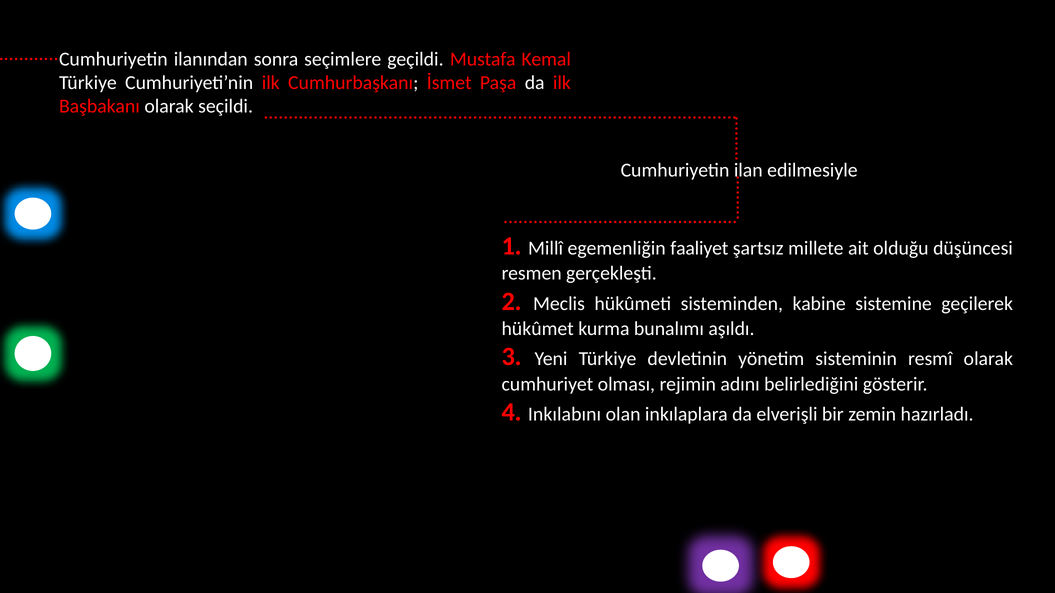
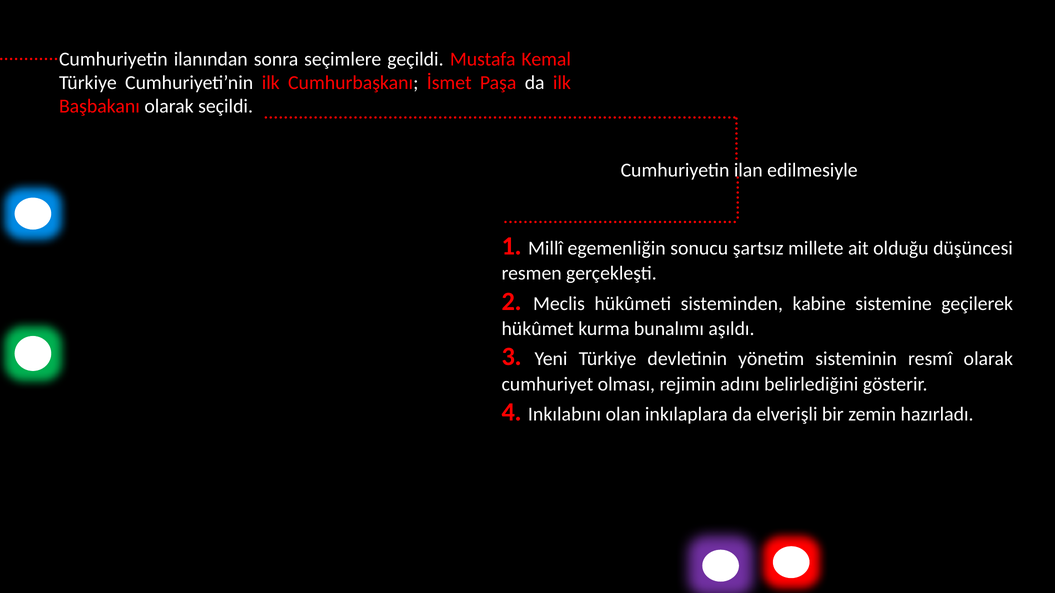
faaliyet: faaliyet -> sonucu
